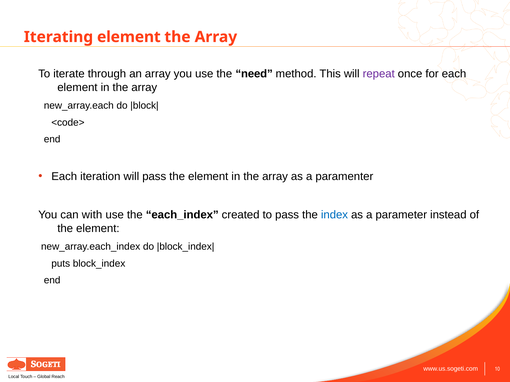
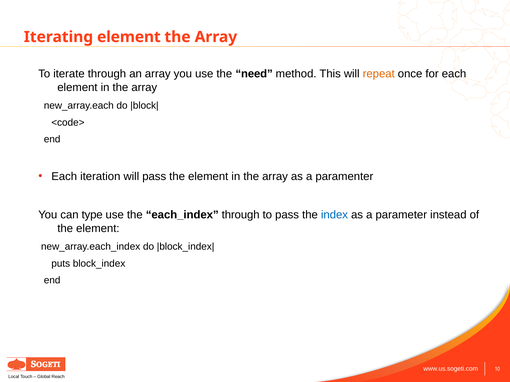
repeat colour: purple -> orange
with: with -> type
each_index created: created -> through
